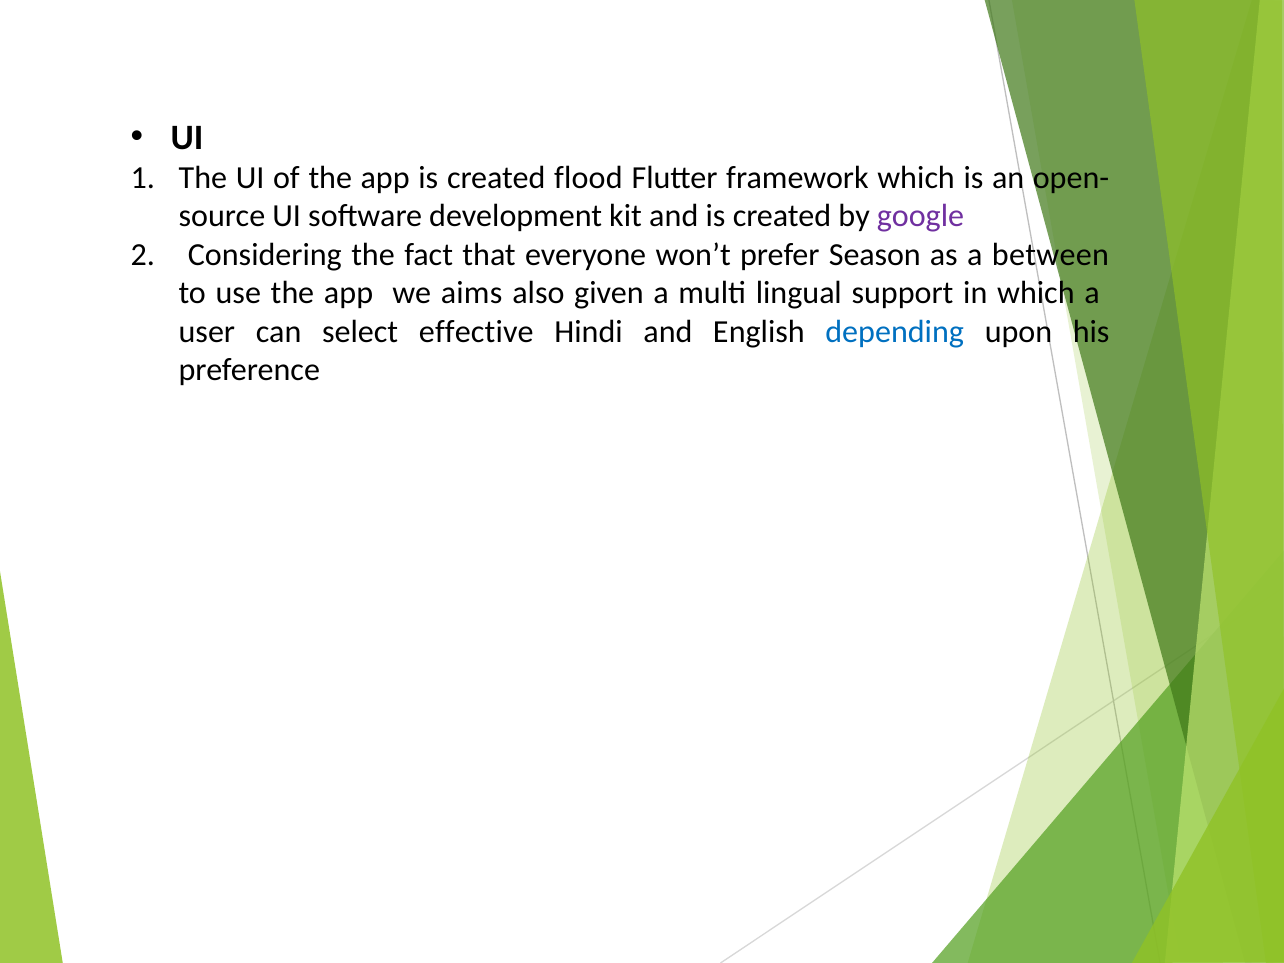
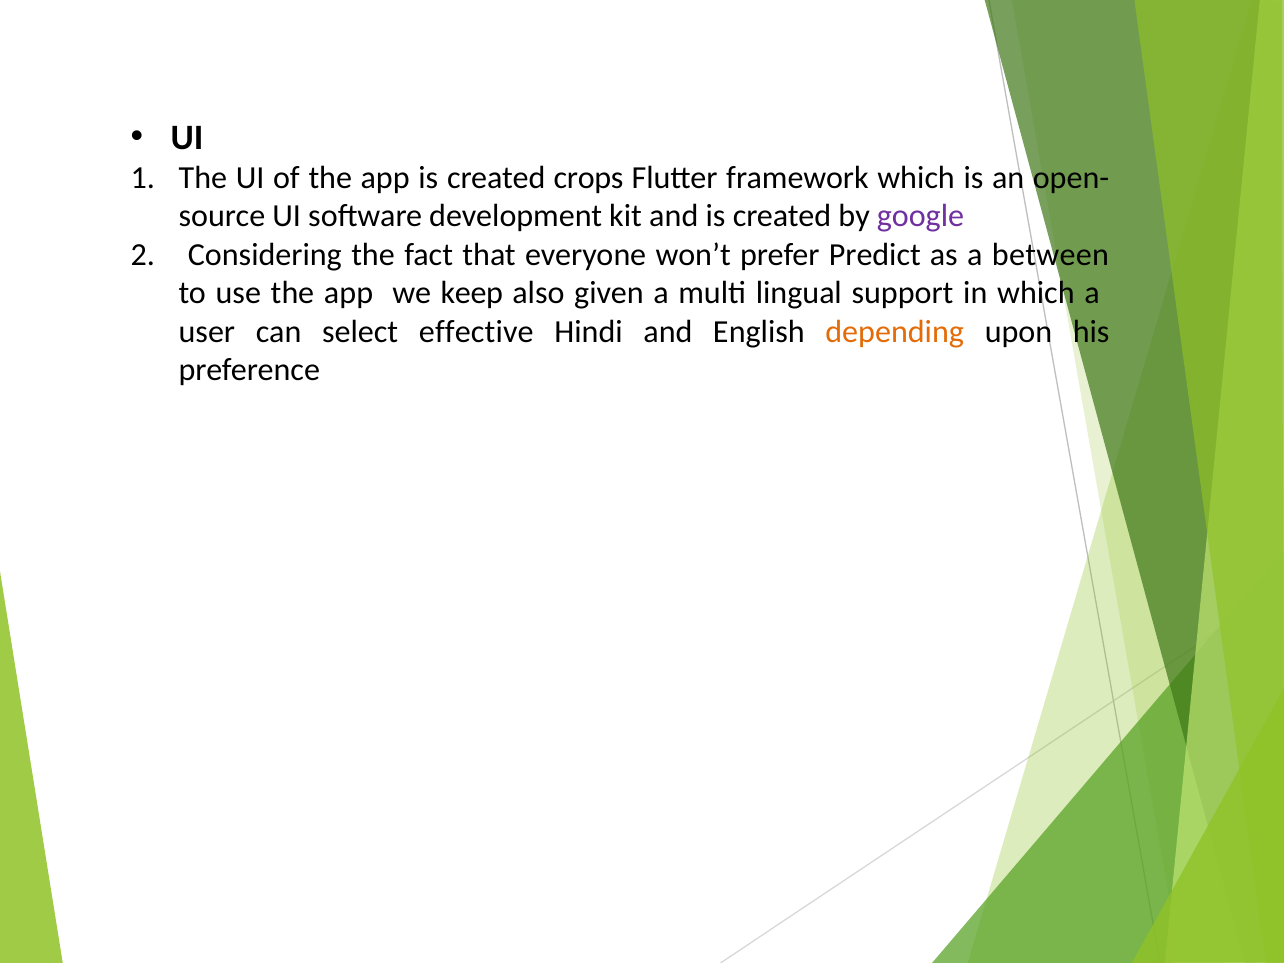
flood: flood -> crops
Season: Season -> Predict
aims: aims -> keep
depending colour: blue -> orange
